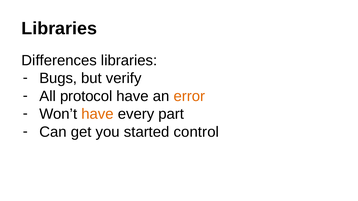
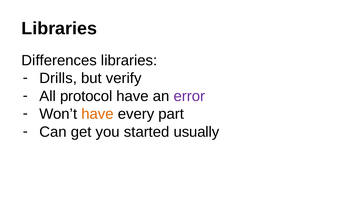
Bugs: Bugs -> Drills
error colour: orange -> purple
control: control -> usually
